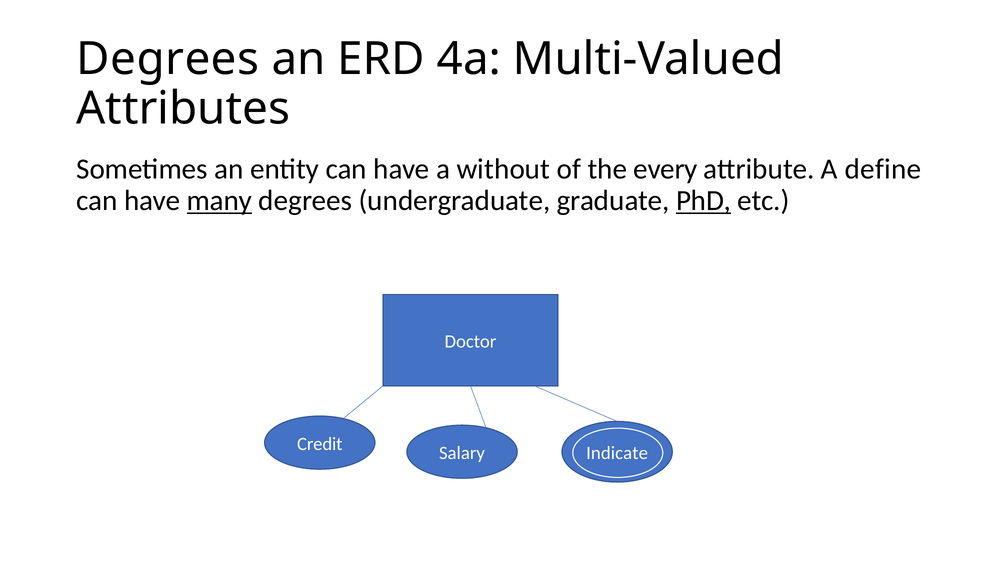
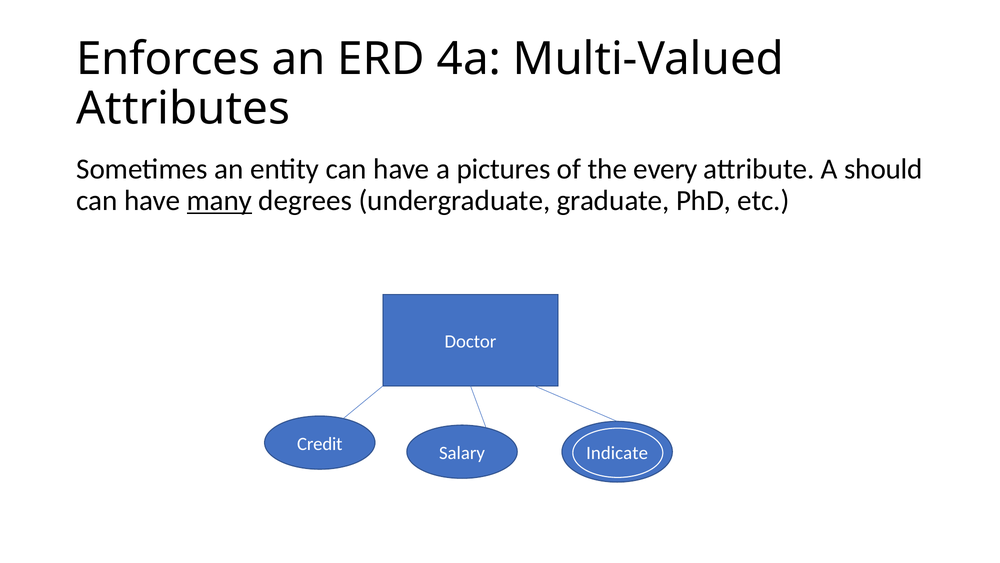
Degrees at (168, 59): Degrees -> Enforces
without: without -> pictures
define: define -> should
PhD underline: present -> none
